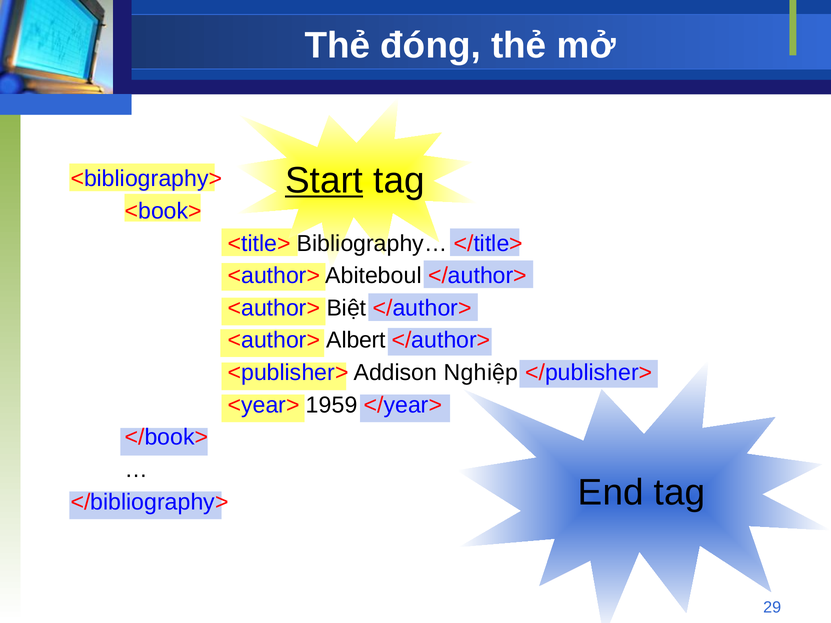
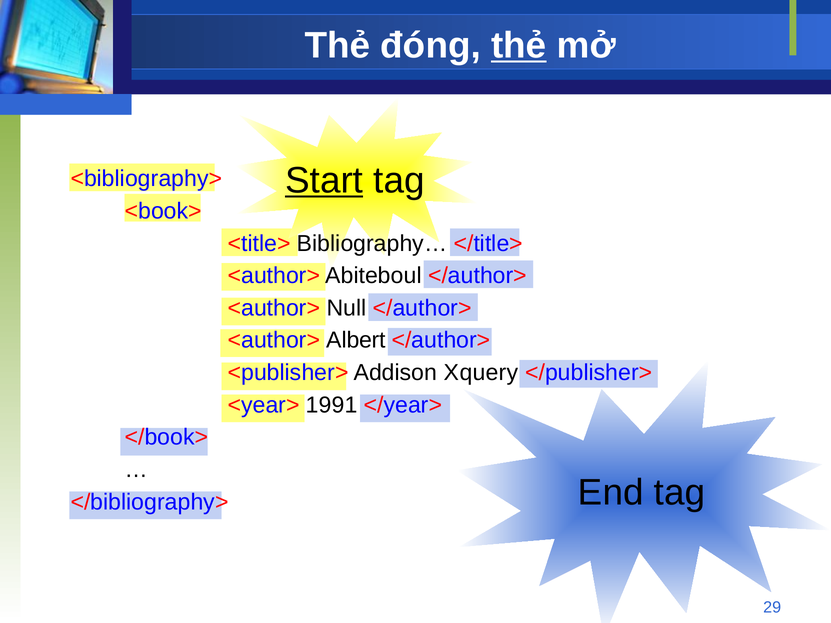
thẻ at (519, 46) underline: none -> present
Biệt: Biệt -> Null
Nghiệp: Nghiệp -> Xquery
1959: 1959 -> 1991
